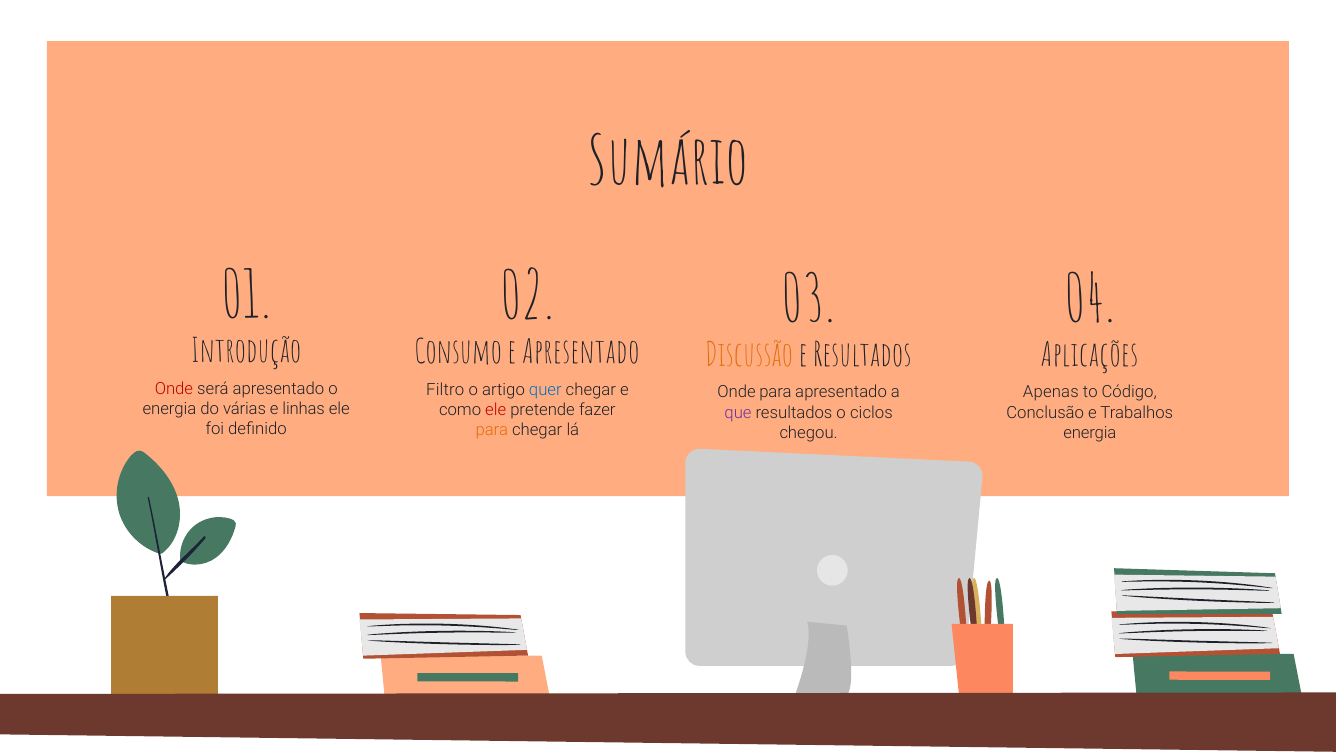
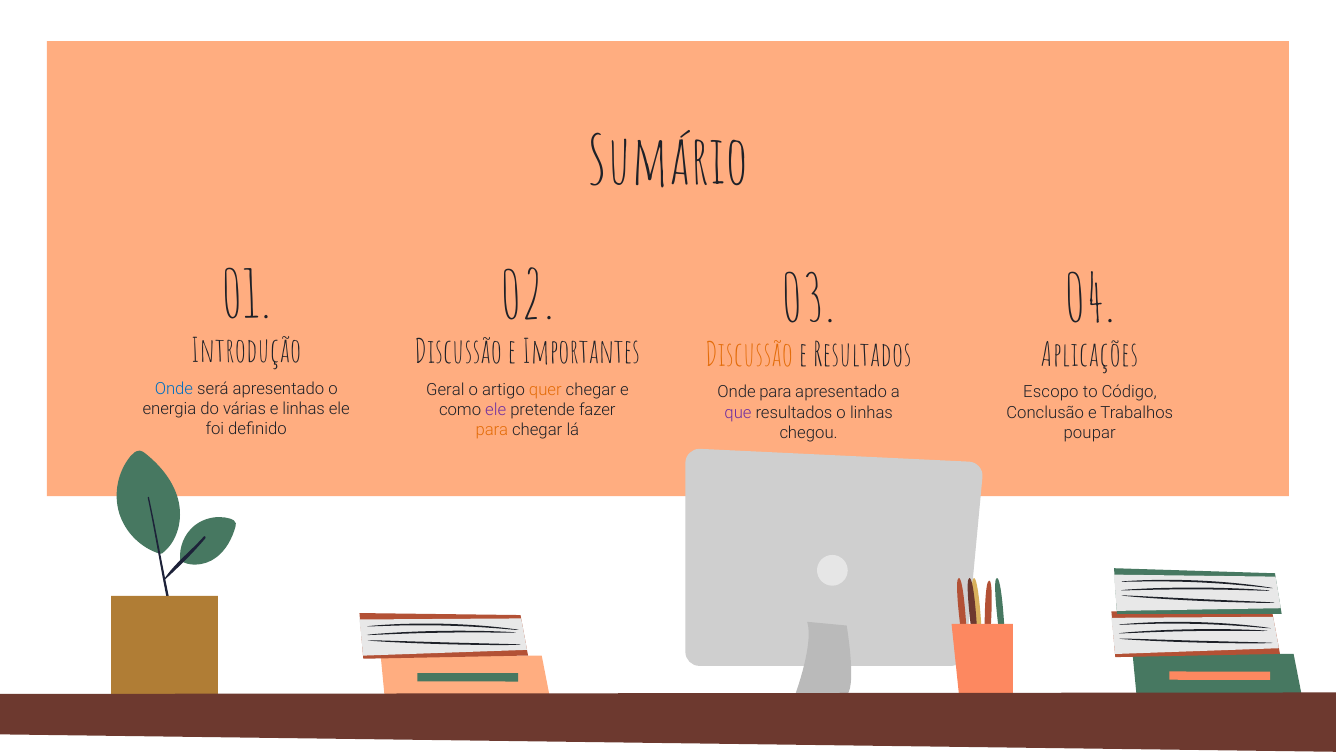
Consumo at (458, 352): Consumo -> Discussão
e Apresentado: Apresentado -> Importantes
Onde at (174, 388) colour: red -> blue
Filtro: Filtro -> Geral
quer colour: blue -> orange
Apenas: Apenas -> Escopo
ele at (496, 410) colour: red -> purple
o ciclos: ciclos -> linhas
energia at (1090, 432): energia -> poupar
